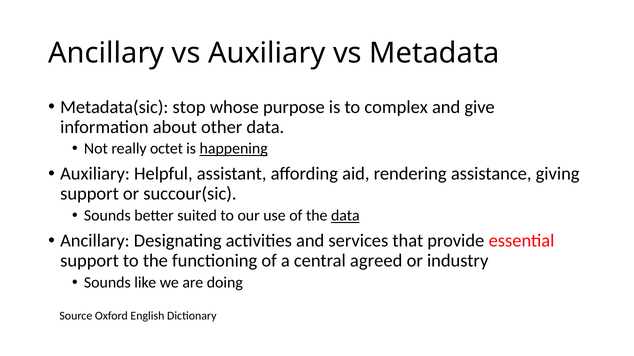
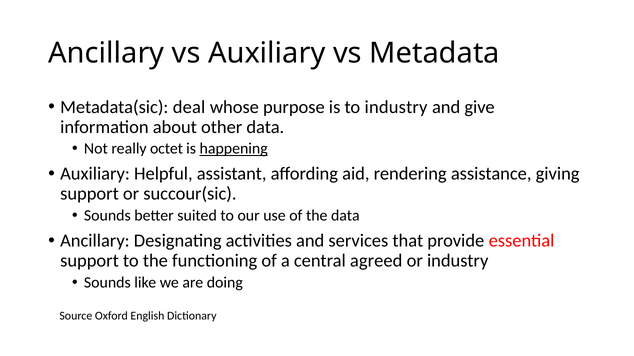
stop: stop -> deal
to complex: complex -> industry
data at (345, 216) underline: present -> none
